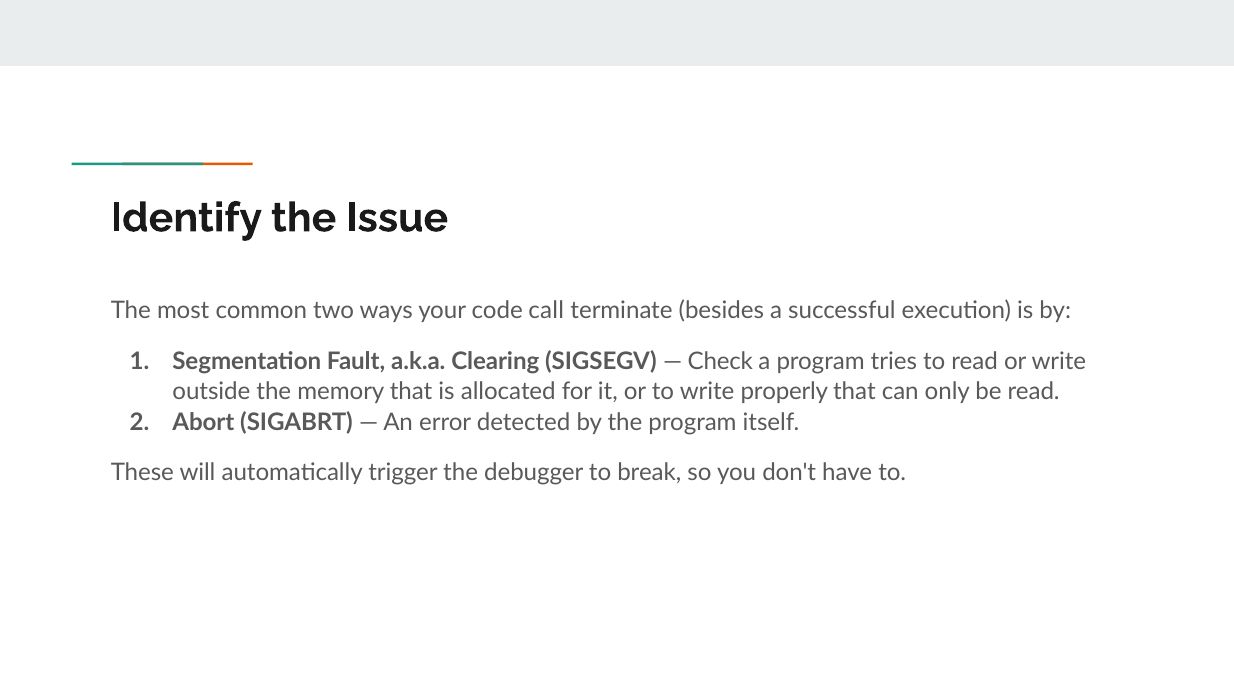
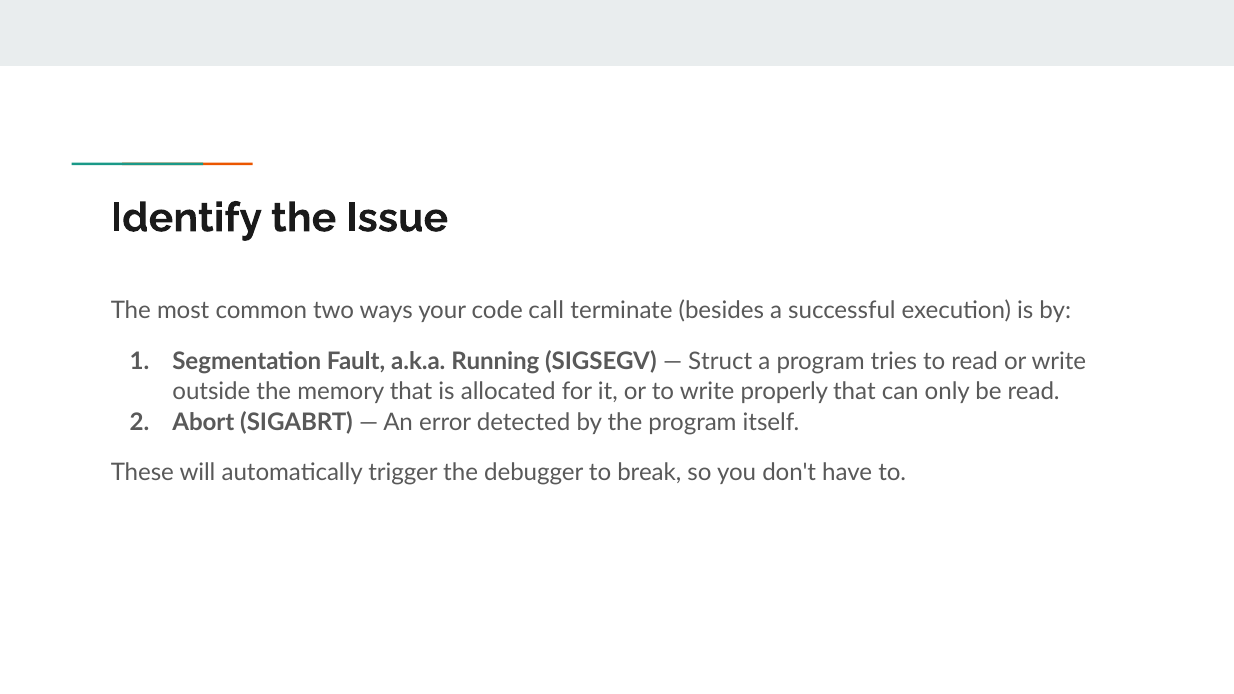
Clearing: Clearing -> Running
Check: Check -> Struct
